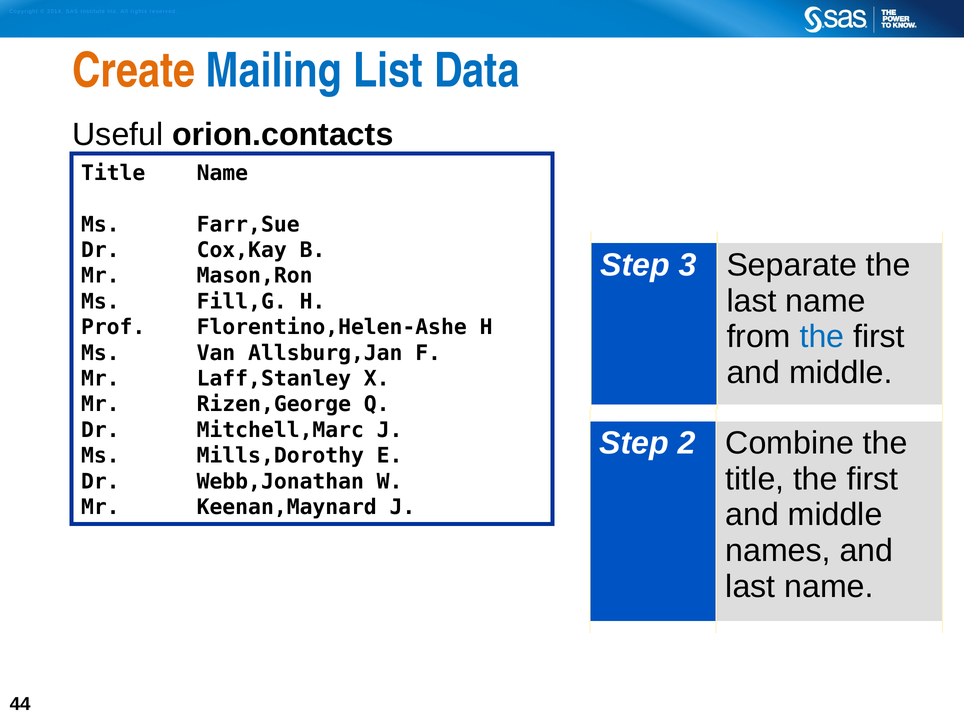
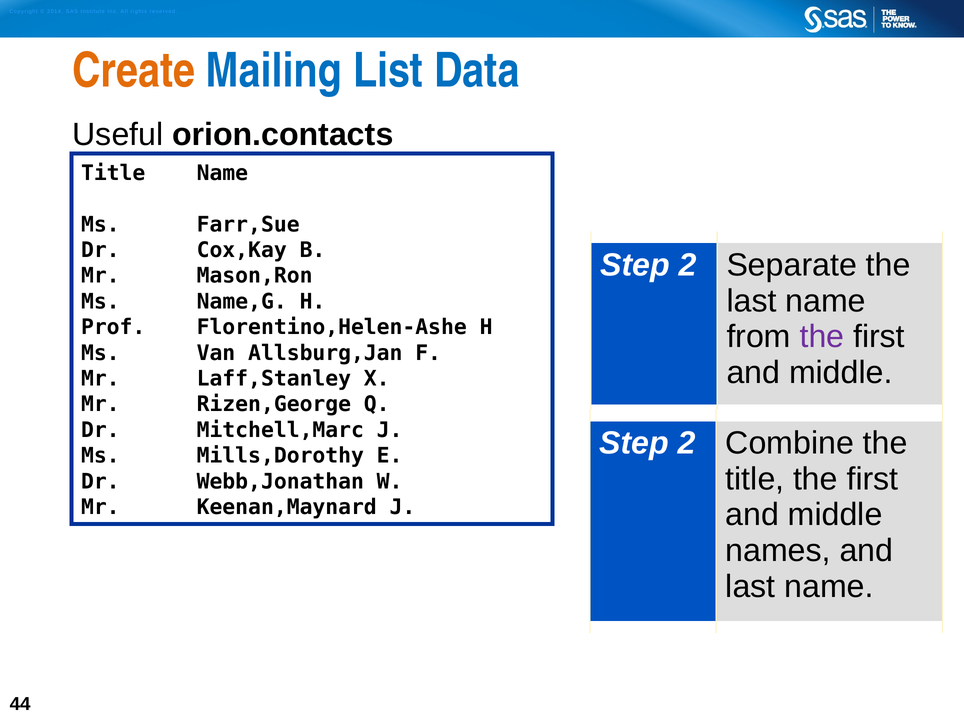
3 at (688, 265): 3 -> 2
Fill,G: Fill,G -> Name,G
the at (822, 337) colour: blue -> purple
